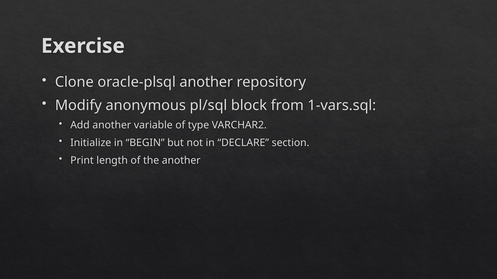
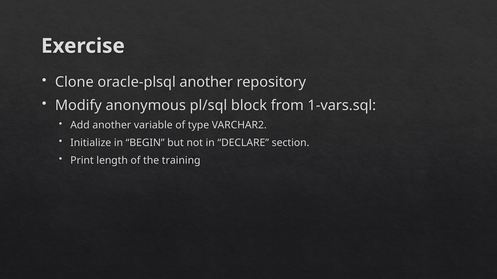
the another: another -> training
